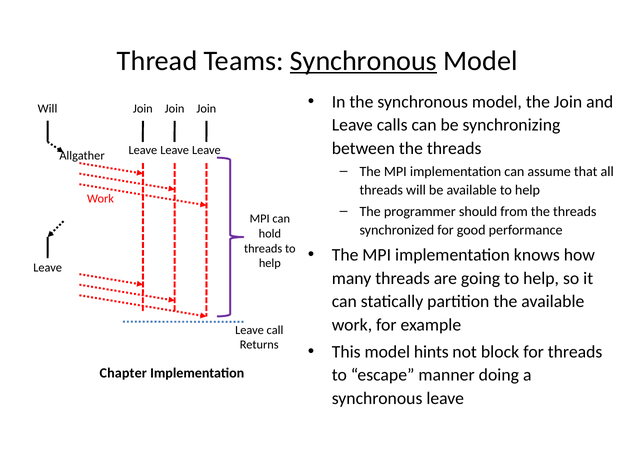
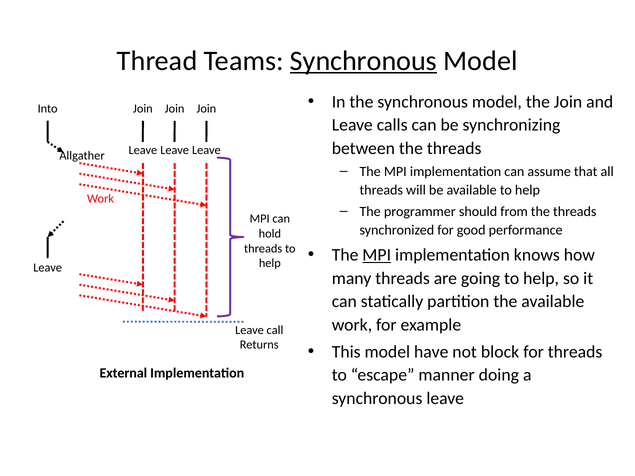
Will at (48, 109): Will -> Into
MPI at (377, 255) underline: none -> present
hints: hints -> have
Chapter: Chapter -> External
